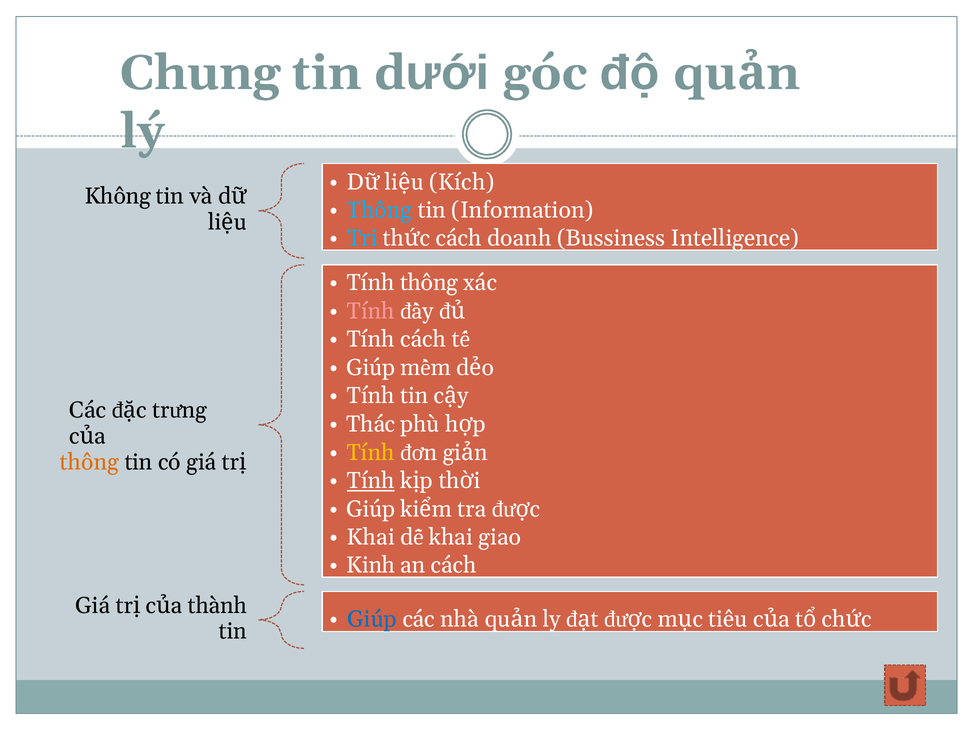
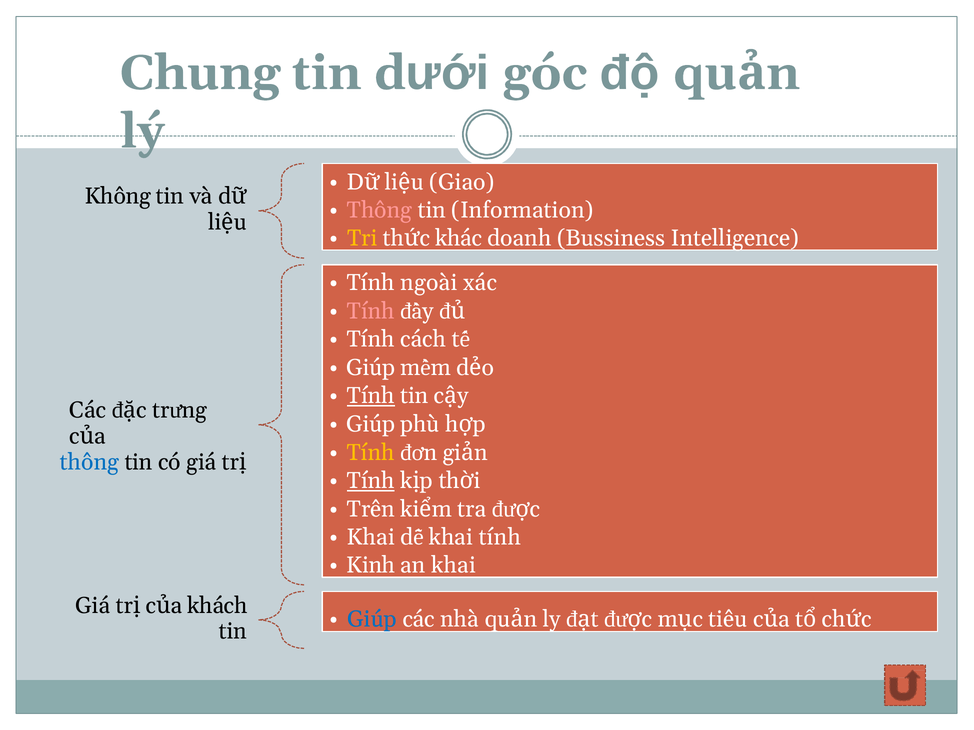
Kích: Kích -> Giao
Thông at (379, 210) colour: light blue -> pink
Tri colour: light blue -> yellow
thức cách: cách -> khác
Tính thông: thông -> ngoài
Tính at (371, 396) underline: none -> present
Thác at (371, 425): Thác -> Giúp
thông at (89, 462) colour: orange -> blue
Giúp at (371, 510): Giúp -> Trên
khai giao: giao -> tính
an cách: cách -> khai
thành: thành -> khách
